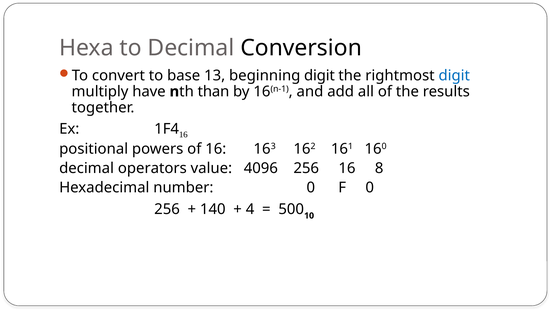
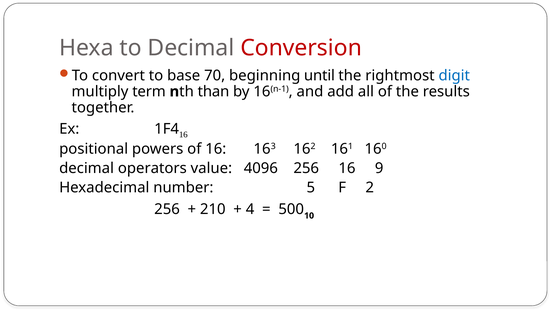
Conversion colour: black -> red
13: 13 -> 70
beginning digit: digit -> until
have: have -> term
8: 8 -> 9
number 0: 0 -> 5
F 0: 0 -> 2
140: 140 -> 210
